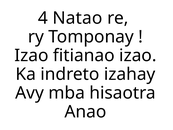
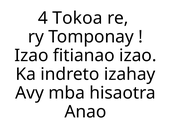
Natao: Natao -> Tokoa
